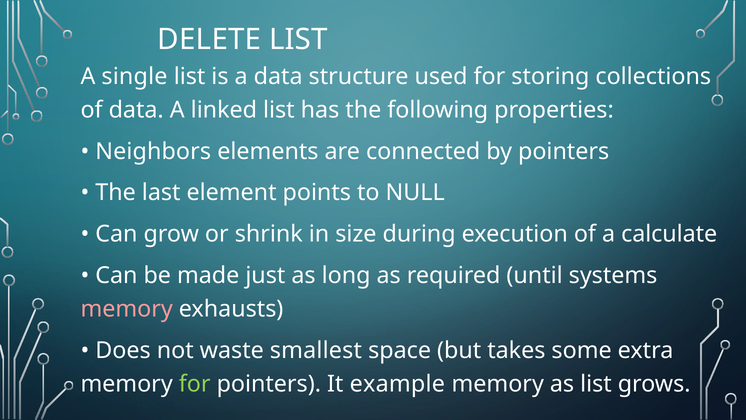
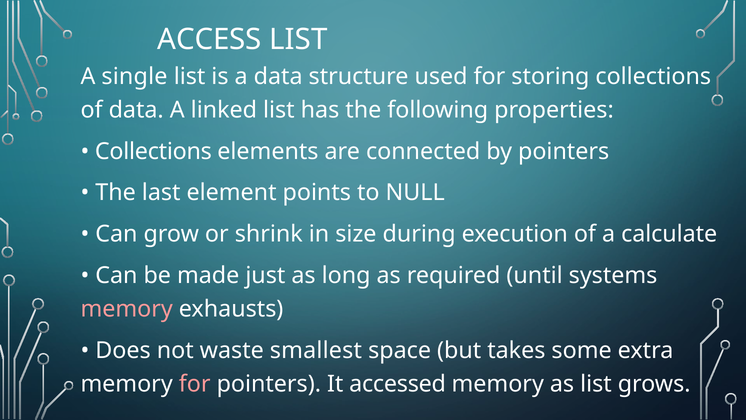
DELETE: DELETE -> ACCESS
Neighbors at (153, 151): Neighbors -> Collections
for at (195, 384) colour: light green -> pink
example: example -> accessed
